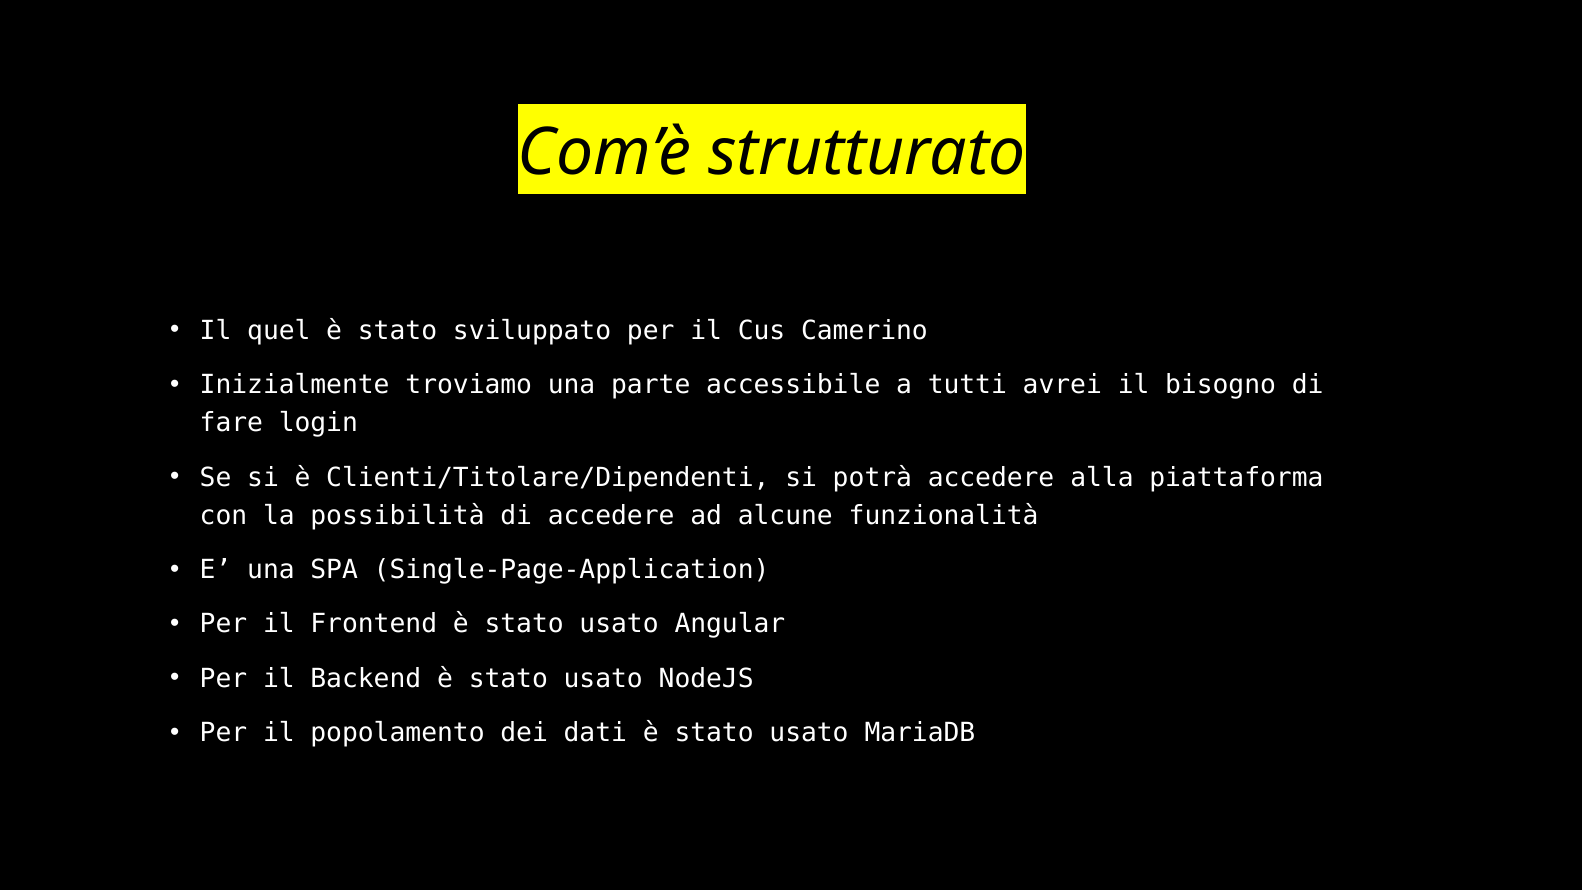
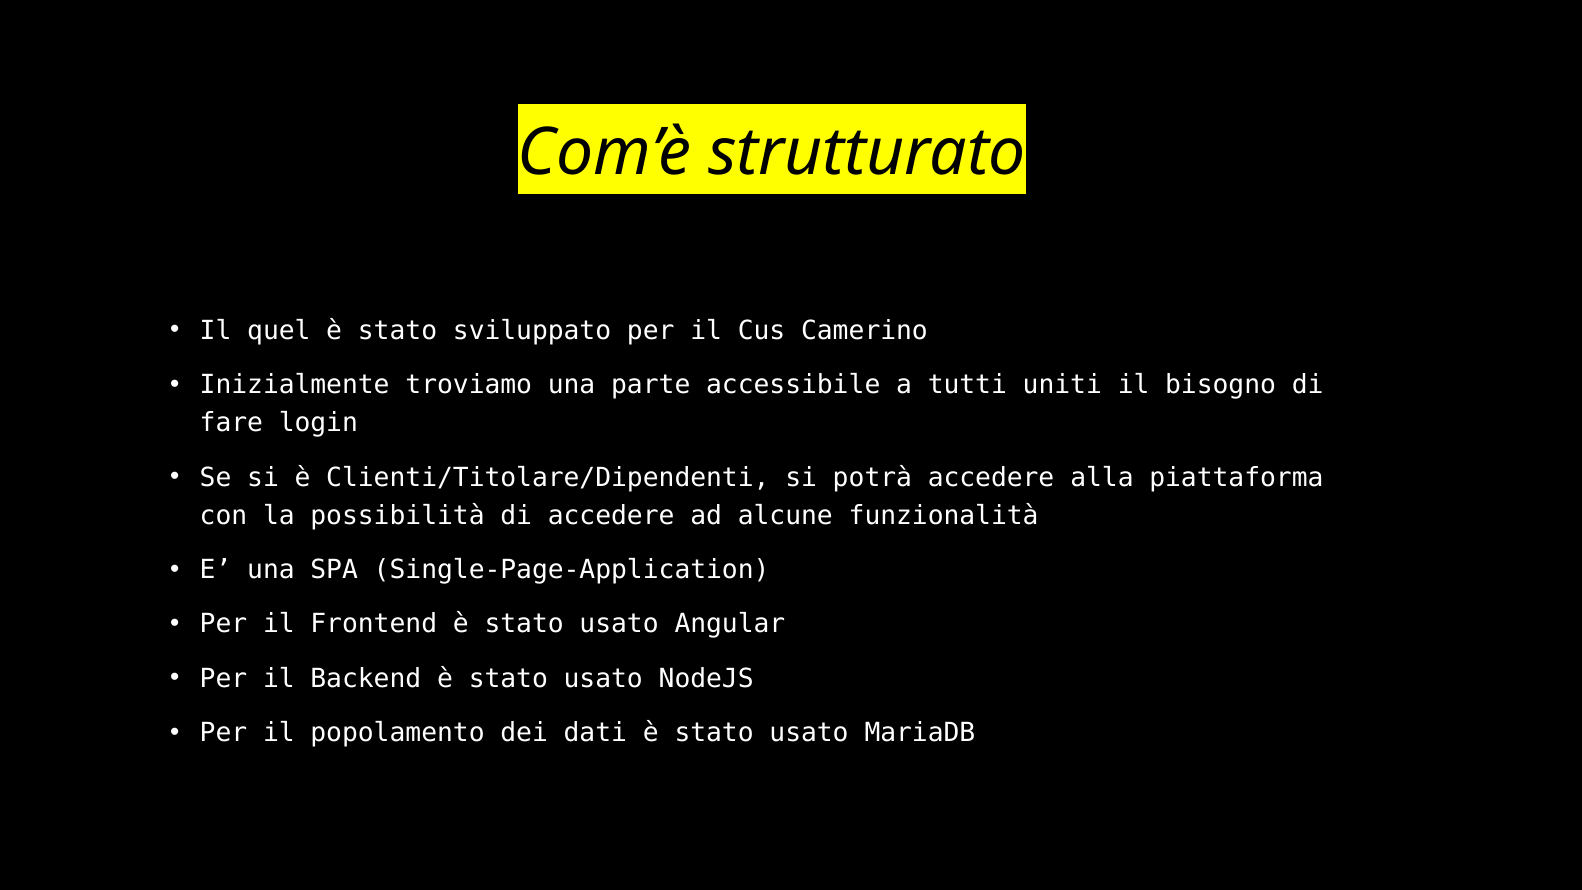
avrei: avrei -> uniti
